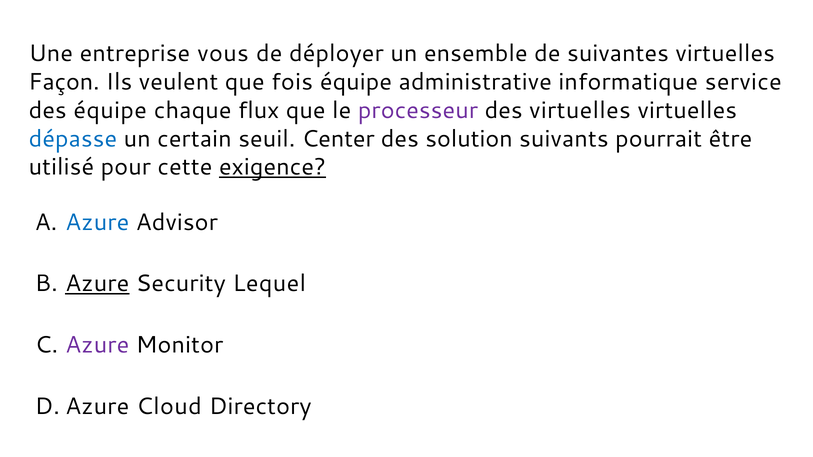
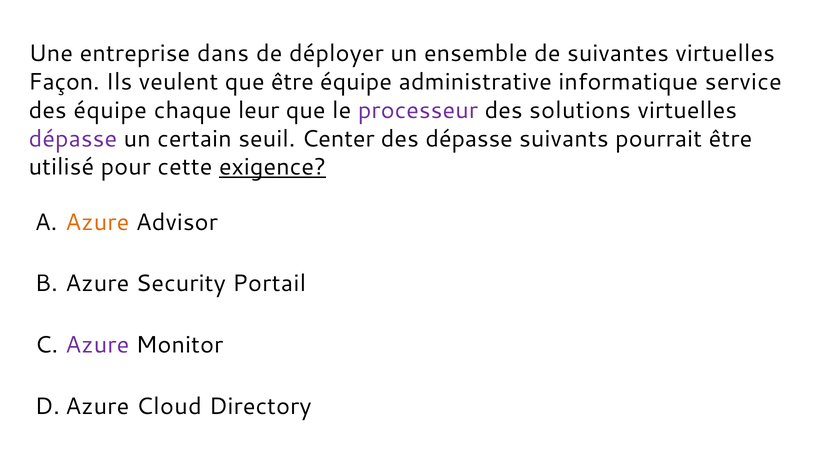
vous: vous -> dans
que fois: fois -> être
flux: flux -> leur
des virtuelles: virtuelles -> solutions
dépasse at (73, 139) colour: blue -> purple
des solution: solution -> dépasse
Azure at (97, 222) colour: blue -> orange
Azure at (97, 284) underline: present -> none
Lequel: Lequel -> Portail
